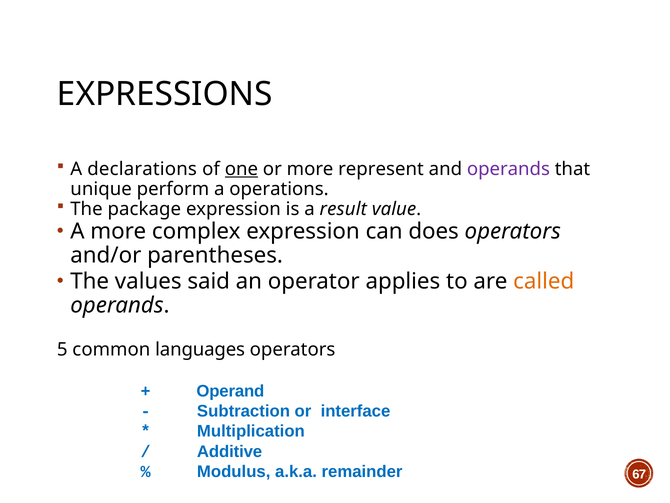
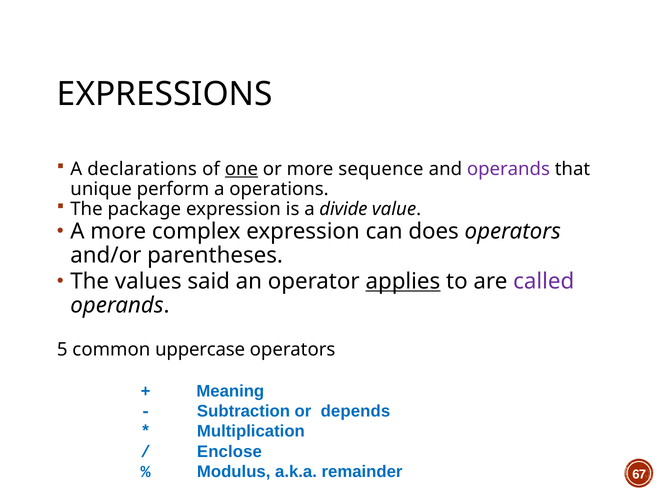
represent: represent -> sequence
result: result -> divide
applies underline: none -> present
called colour: orange -> purple
languages: languages -> uppercase
Operand: Operand -> Meaning
interface: interface -> depends
Additive: Additive -> Enclose
